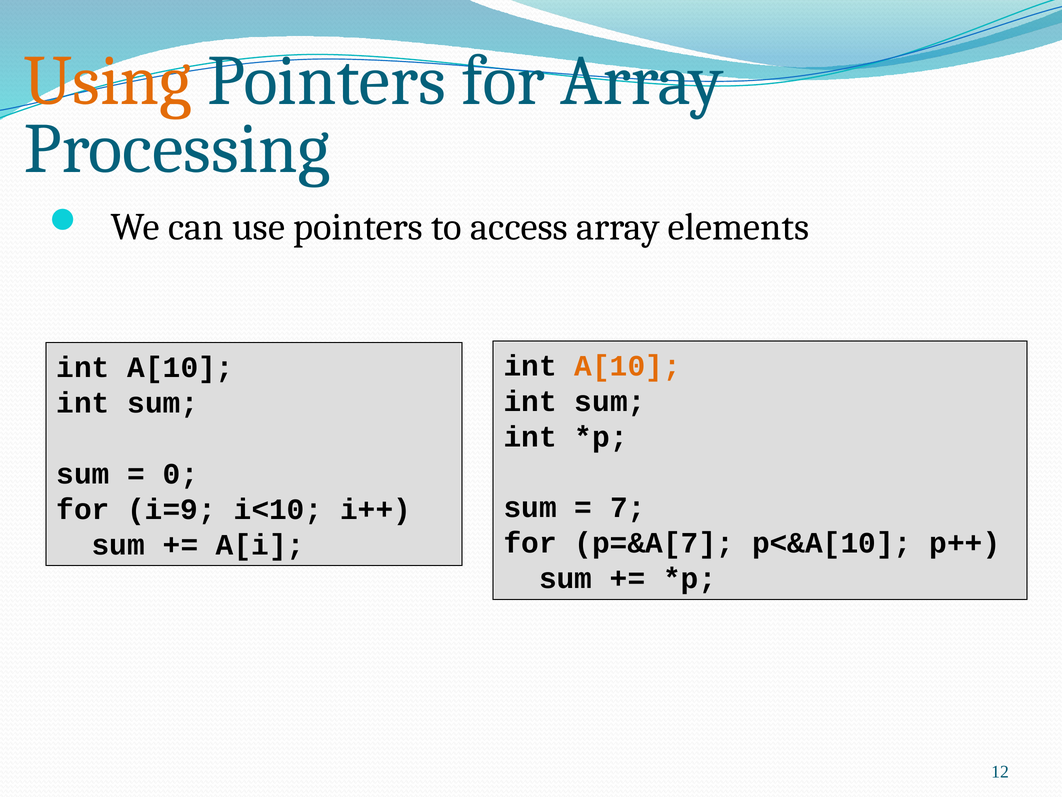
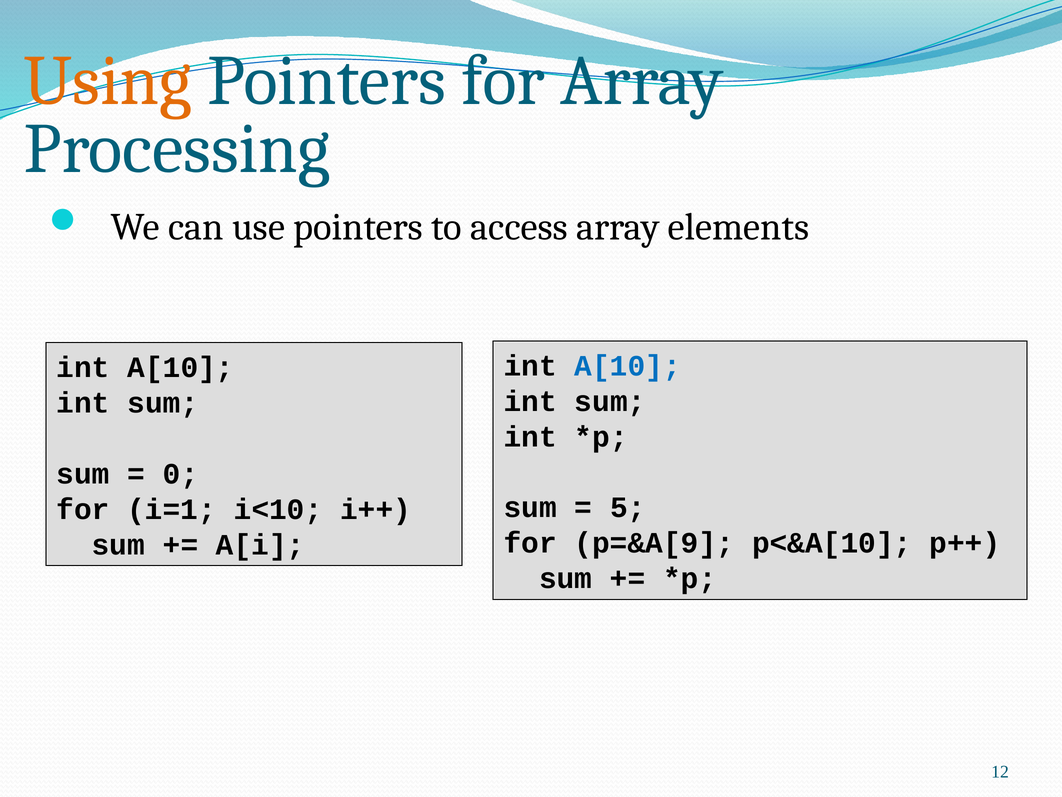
A[10 at (628, 366) colour: orange -> blue
7: 7 -> 5
i=9: i=9 -> i=1
p=&A[7: p=&A[7 -> p=&A[9
